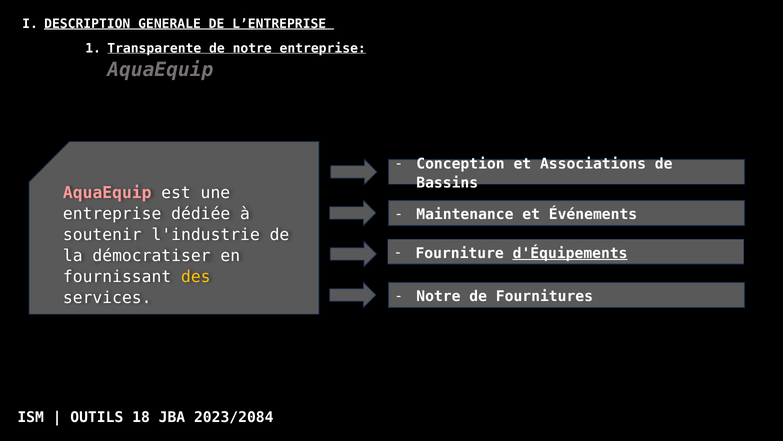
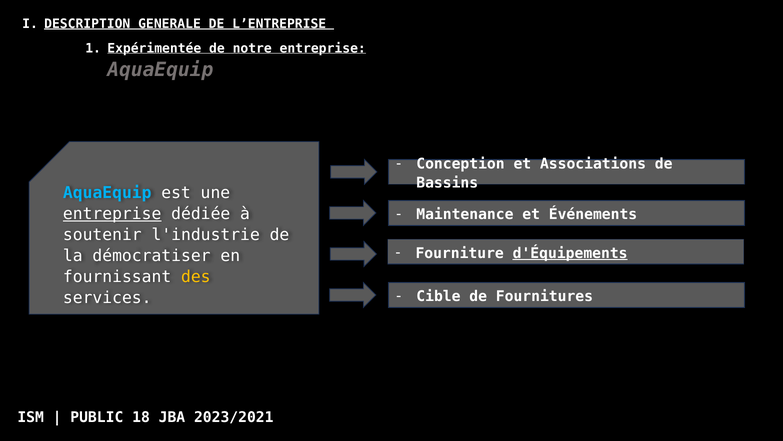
Transparente: Transparente -> Expérimentée
AquaEquip at (107, 193) colour: pink -> light blue
entreprise at (112, 213) underline: none -> present
Notre at (438, 296): Notre -> Cible
OUTILS: OUTILS -> PUBLIC
2023/2084: 2023/2084 -> 2023/2021
